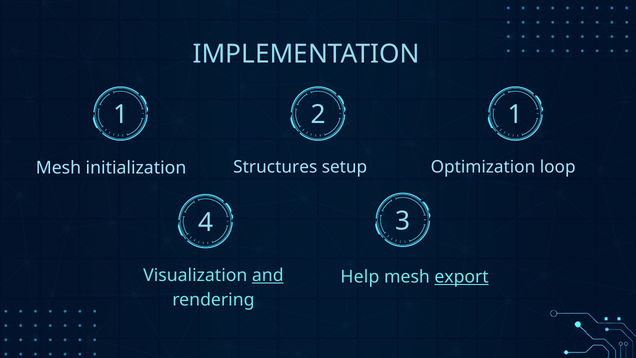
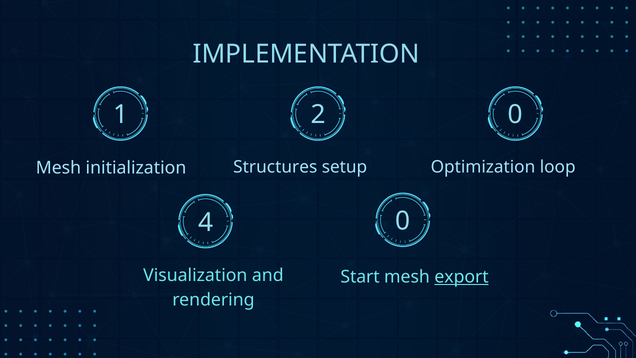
2 1: 1 -> 0
4 3: 3 -> 0
and underline: present -> none
Help: Help -> Start
